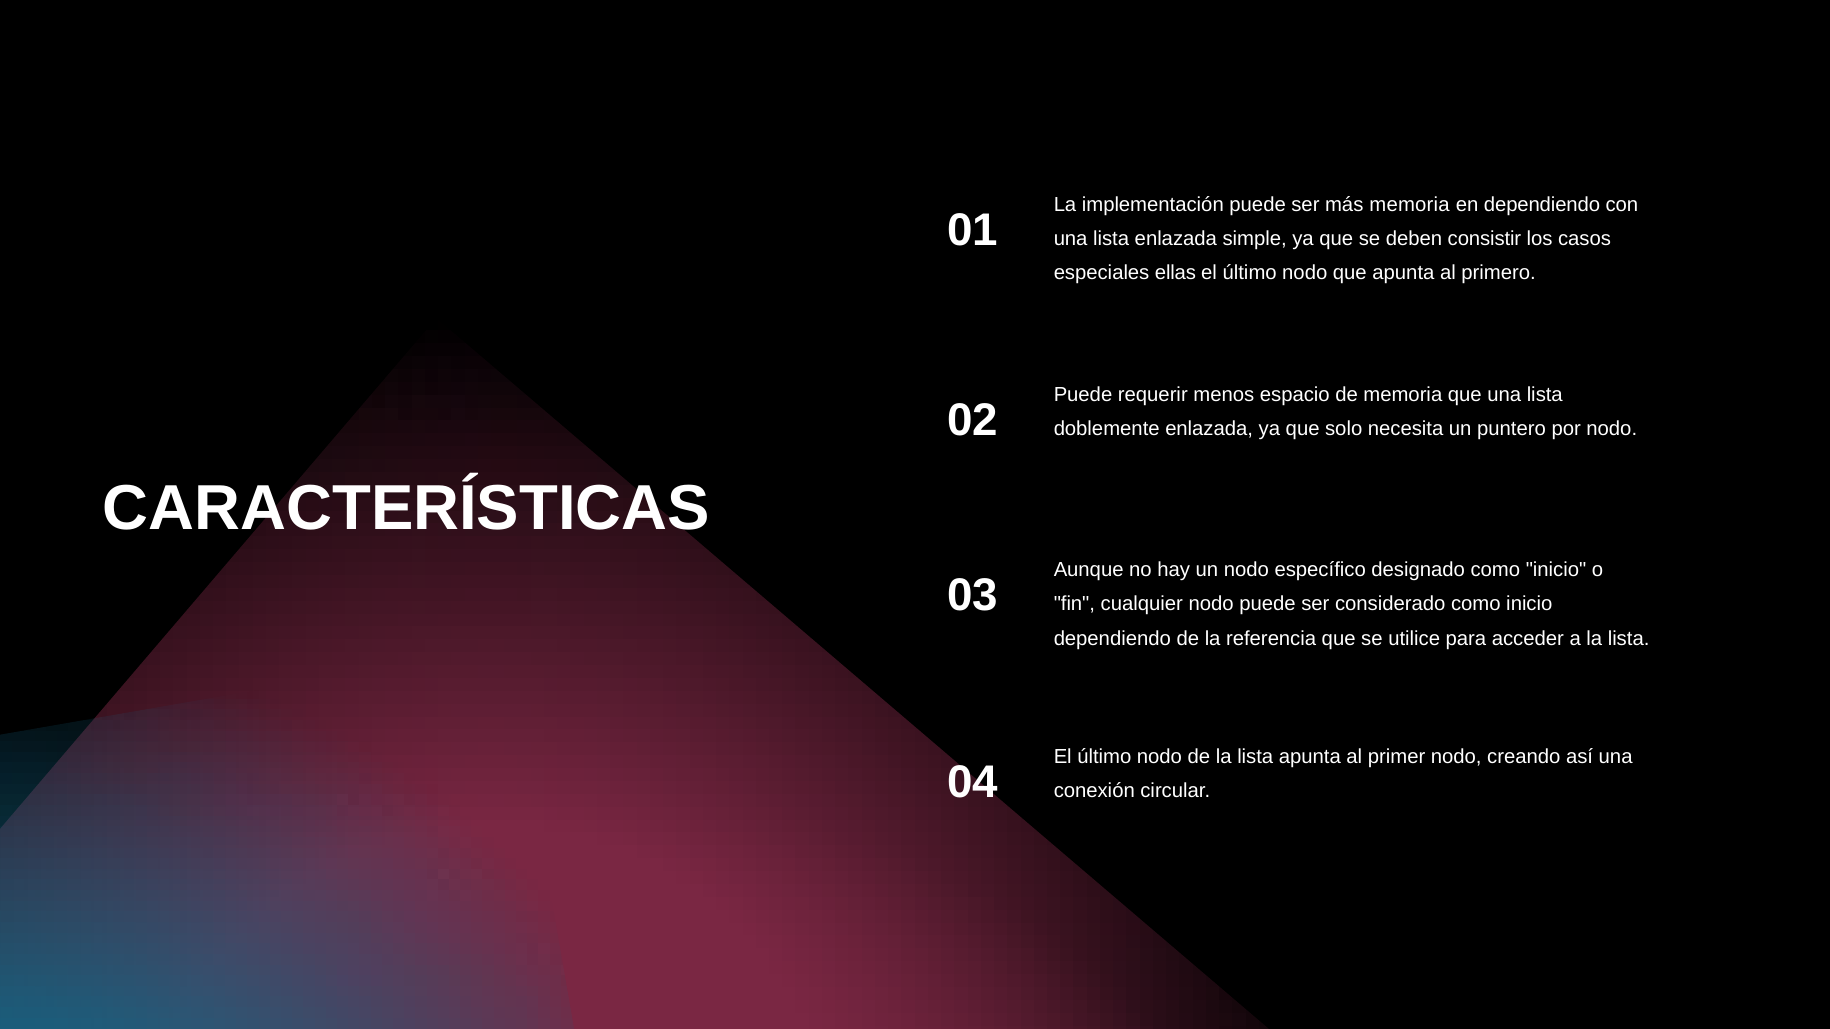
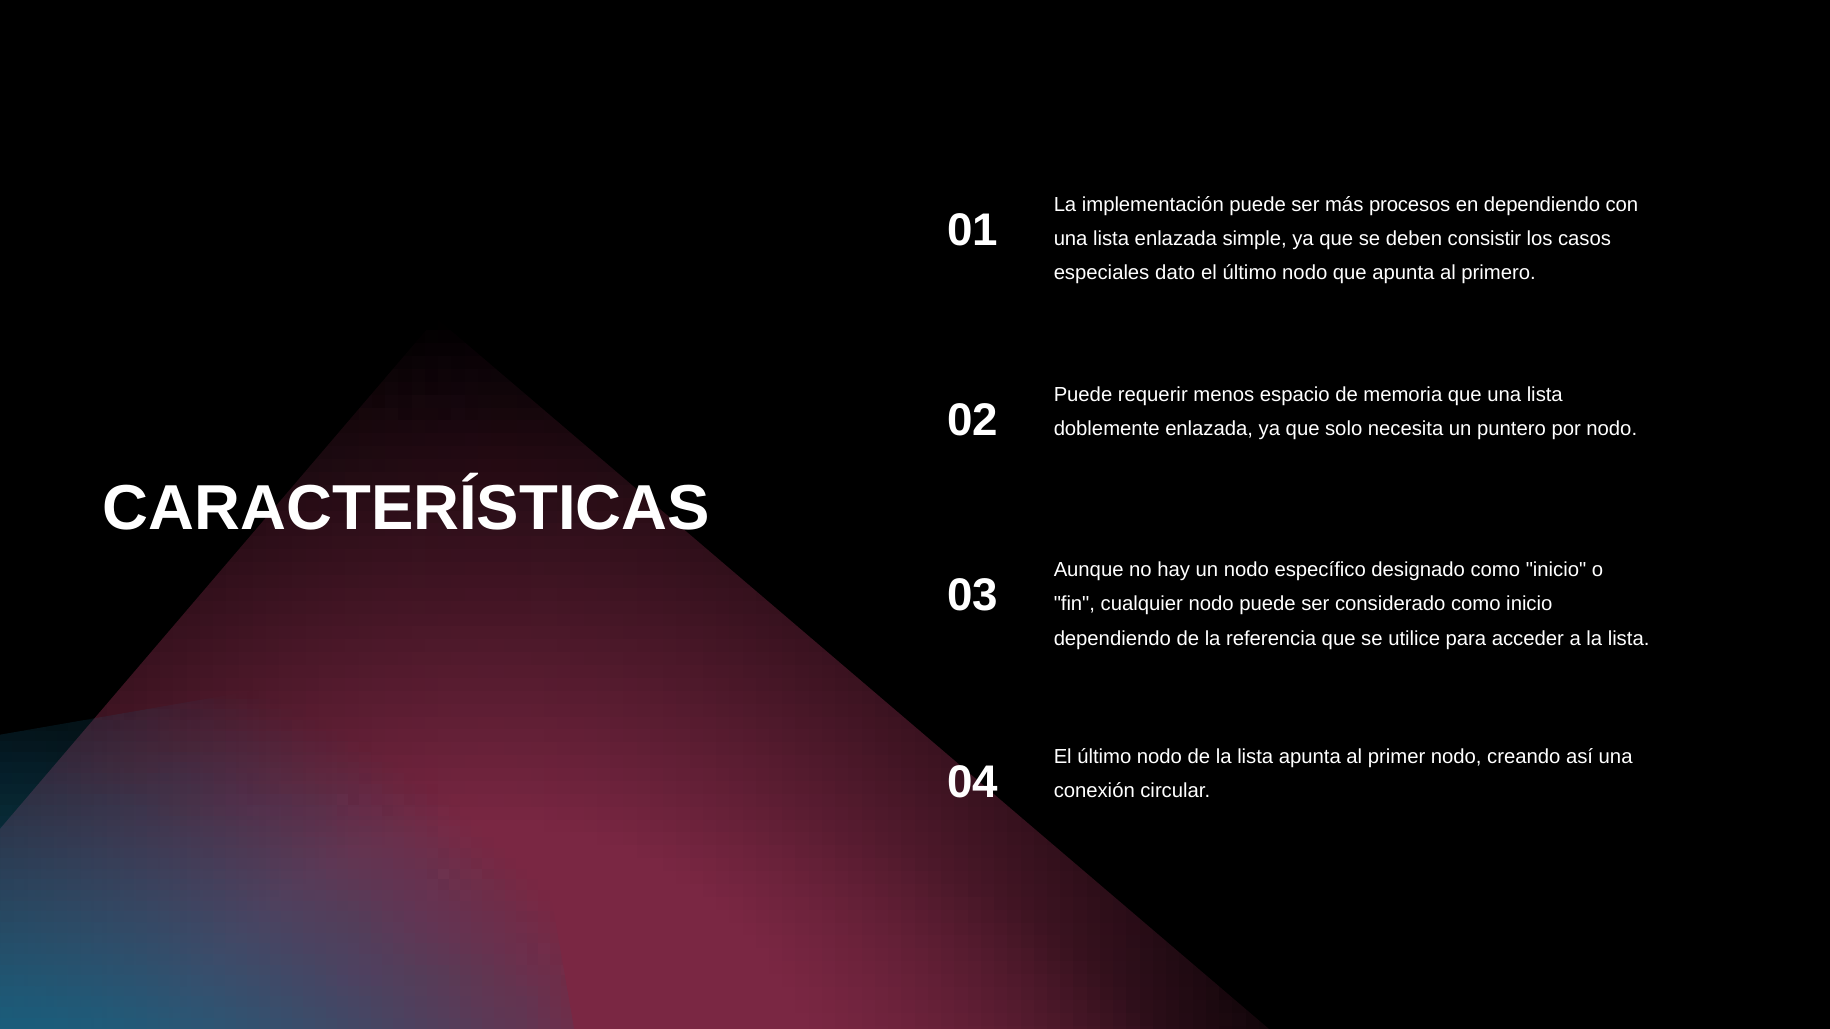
más memoria: memoria -> procesos
ellas: ellas -> dato
